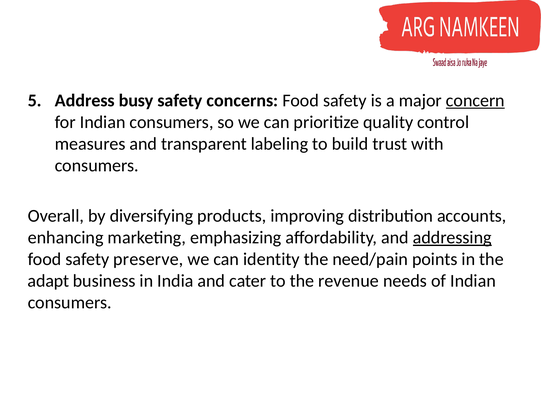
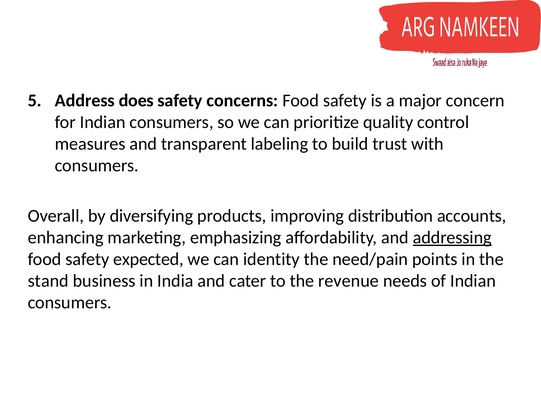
busy: busy -> does
concern underline: present -> none
preserve: preserve -> expected
adapt: adapt -> stand
